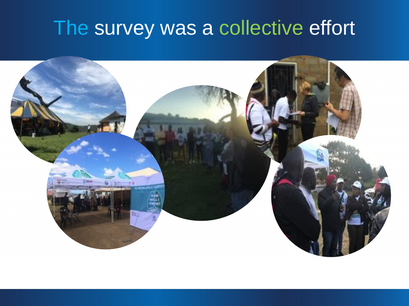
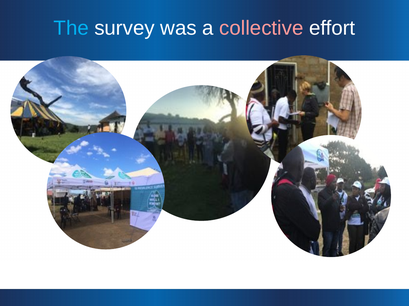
collective colour: light green -> pink
